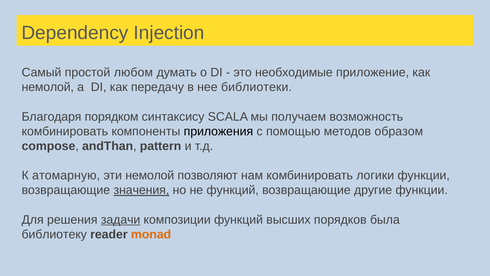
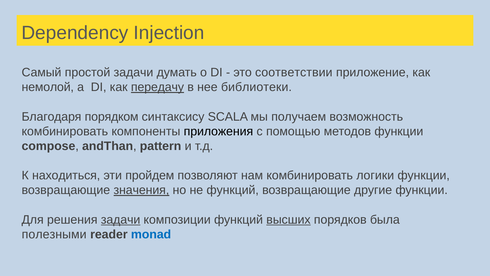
простой любом: любом -> задачи
необходимые: необходимые -> соответствии
передачу underline: none -> present
методов образом: образом -> функции
атомарную: атомарную -> находиться
эти немолой: немолой -> пройдем
высших underline: none -> present
библиотеку: библиотеку -> полезными
monad colour: orange -> blue
